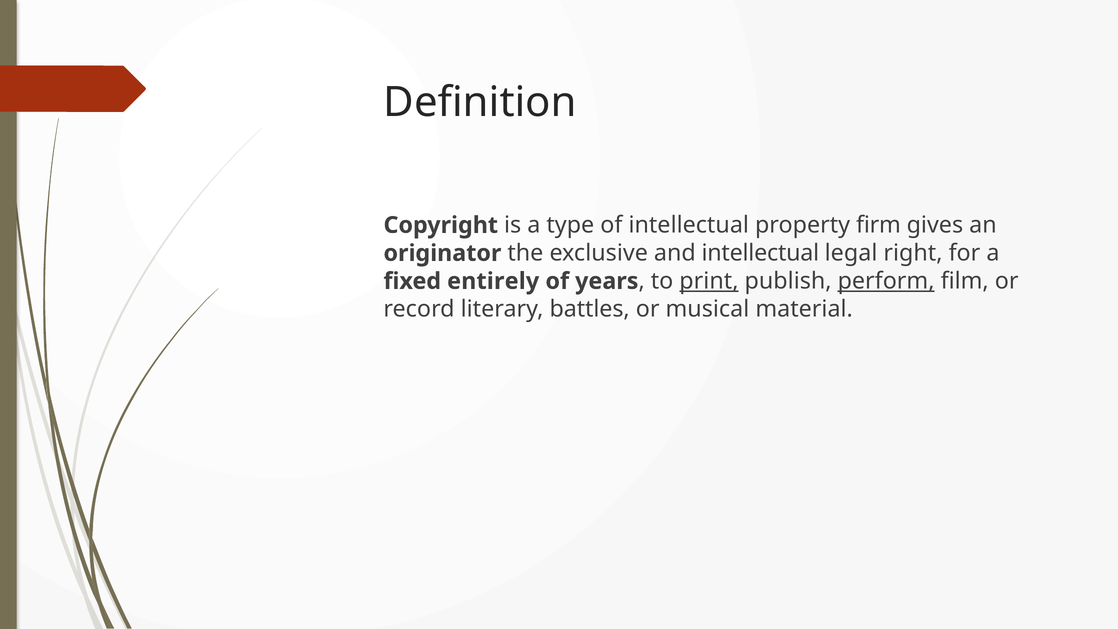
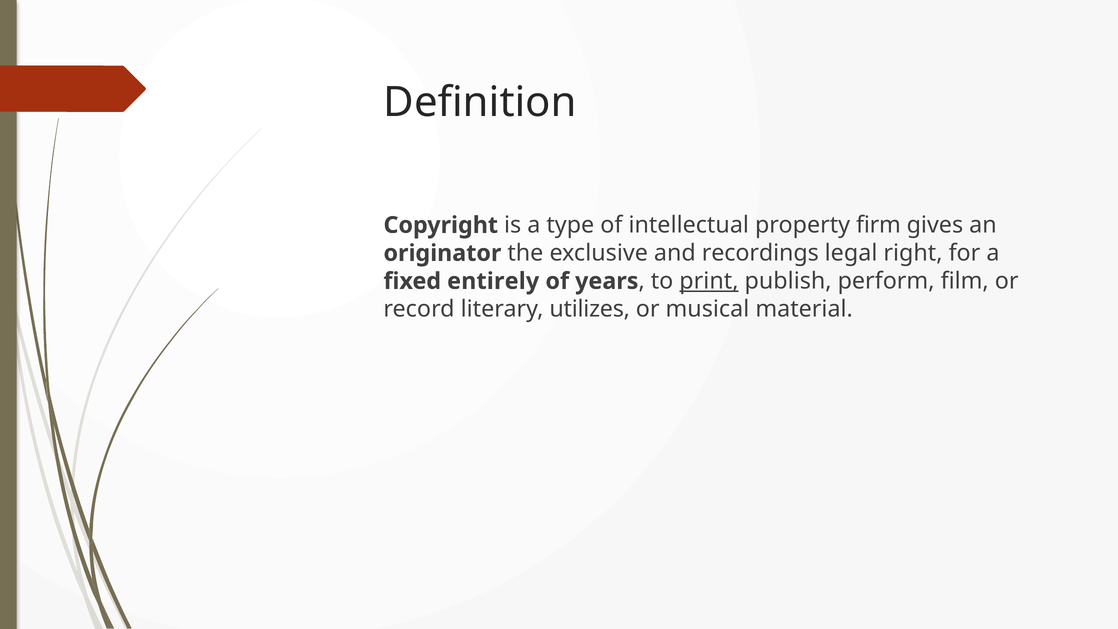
and intellectual: intellectual -> recordings
perform underline: present -> none
battles: battles -> utilizes
